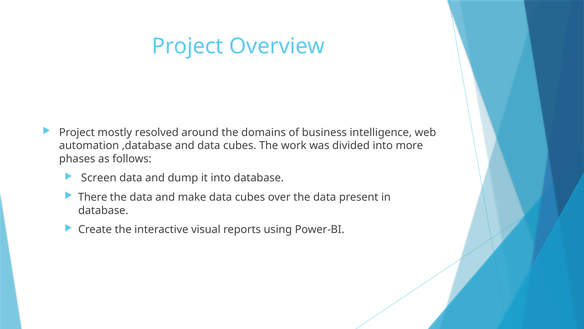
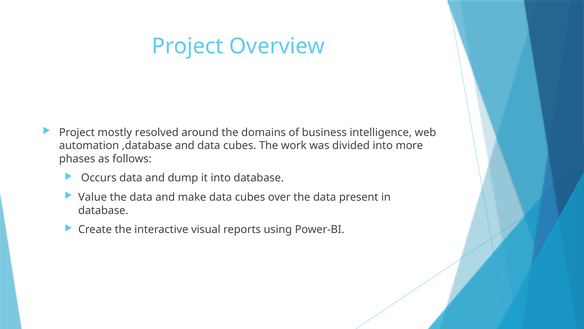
Screen: Screen -> Occurs
There: There -> Value
